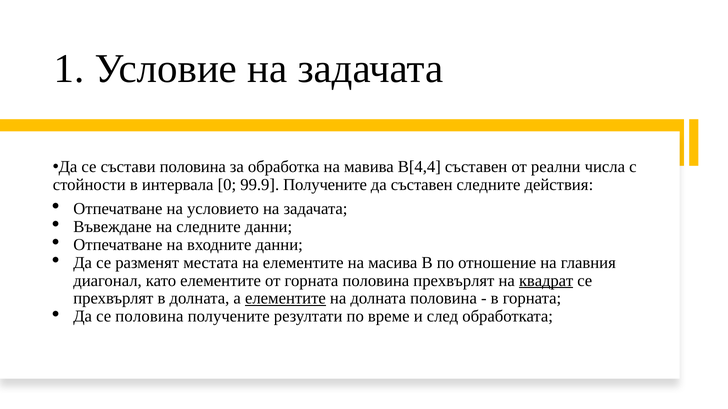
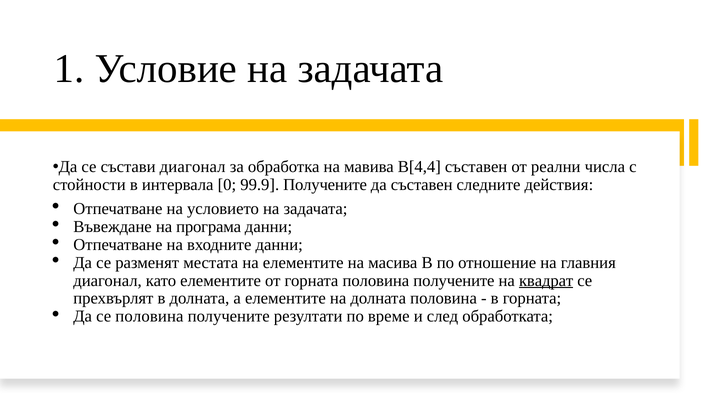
състави половина: половина -> диагонал
на следните: следните -> програма
горната половина прехвърлят: прехвърлят -> получените
елементите at (285, 299) underline: present -> none
